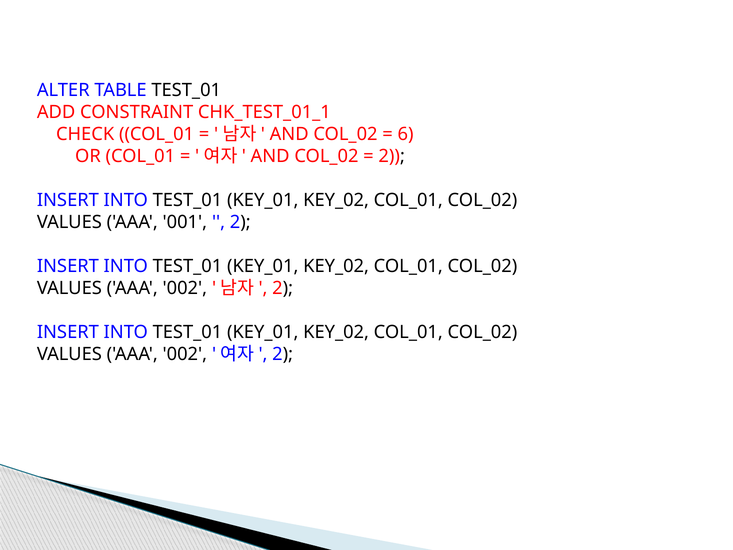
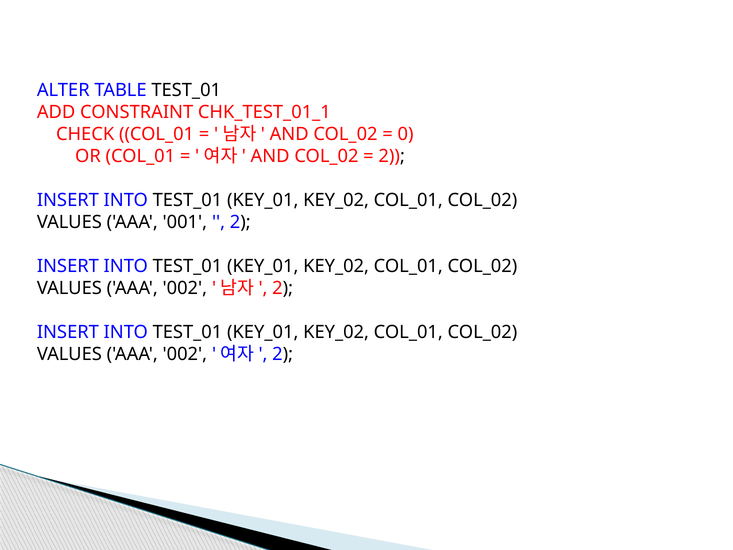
6: 6 -> 0
